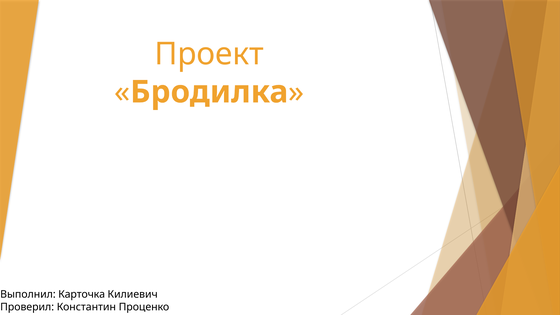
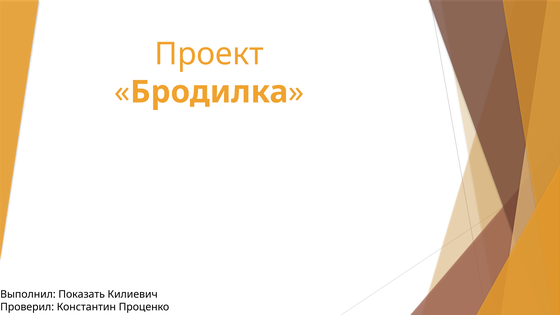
Карточка: Карточка -> Показать
